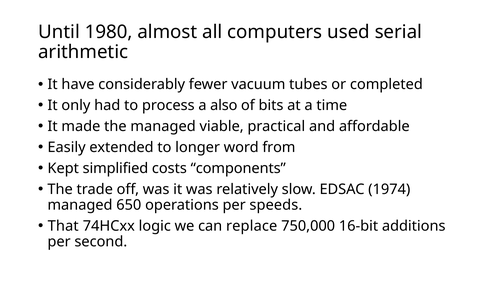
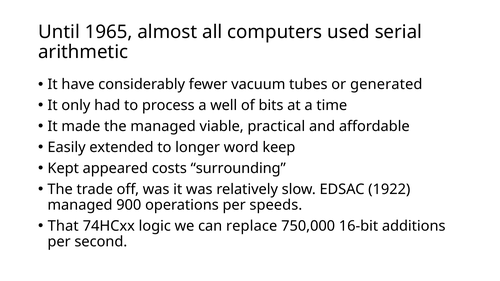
1980: 1980 -> 1965
completed: completed -> generated
also: also -> well
from: from -> keep
simplified: simplified -> appeared
components: components -> surrounding
1974: 1974 -> 1922
650: 650 -> 900
